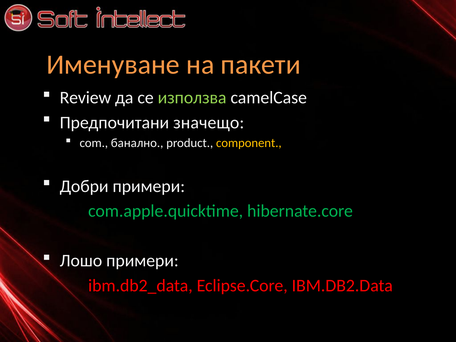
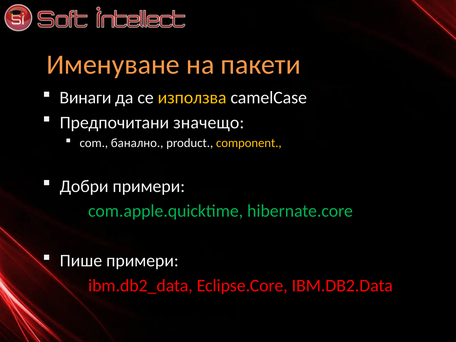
Review: Review -> Винаги
използва colour: light green -> yellow
Лошо: Лошо -> Пише
